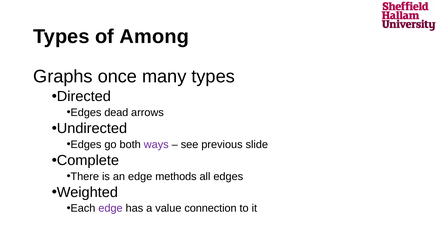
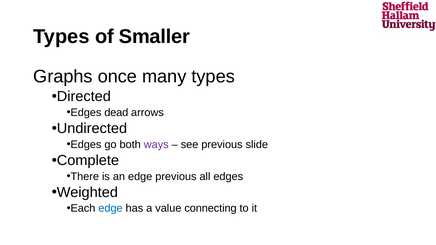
Among: Among -> Smaller
edge methods: methods -> previous
edge at (111, 209) colour: purple -> blue
connection: connection -> connecting
